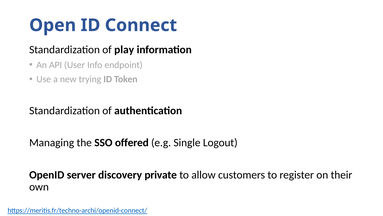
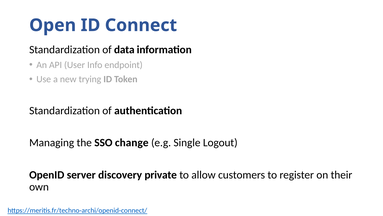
play: play -> data
offered: offered -> change
